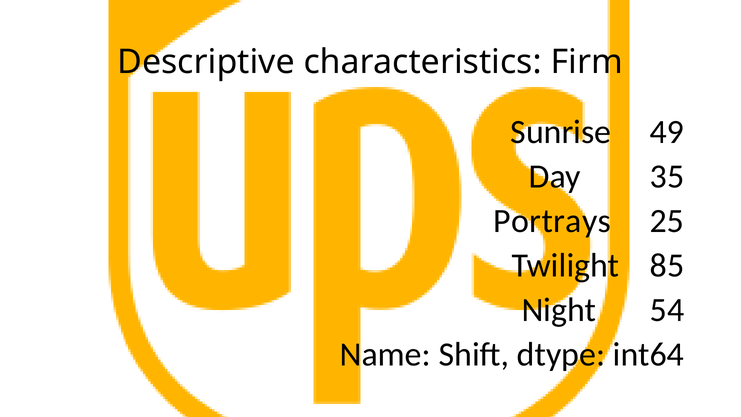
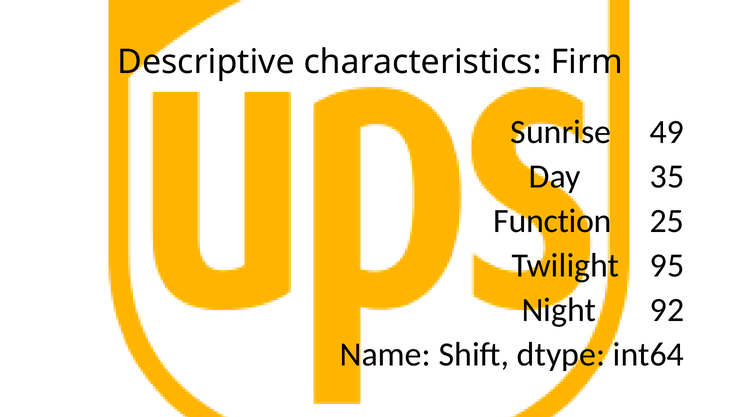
Portrays: Portrays -> Function
85: 85 -> 95
54: 54 -> 92
